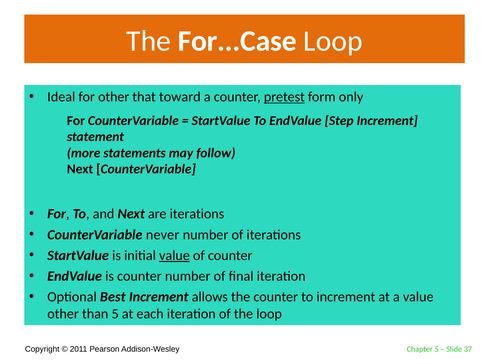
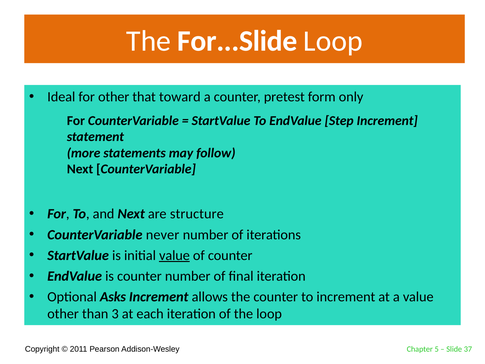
For...Case: For...Case -> For...Slide
pretest underline: present -> none
are iterations: iterations -> structure
Best: Best -> Asks
than 5: 5 -> 3
